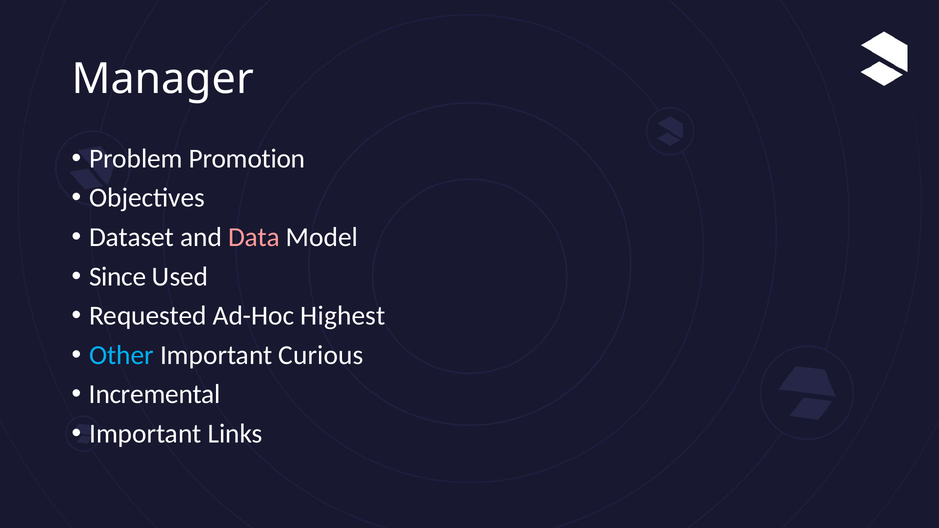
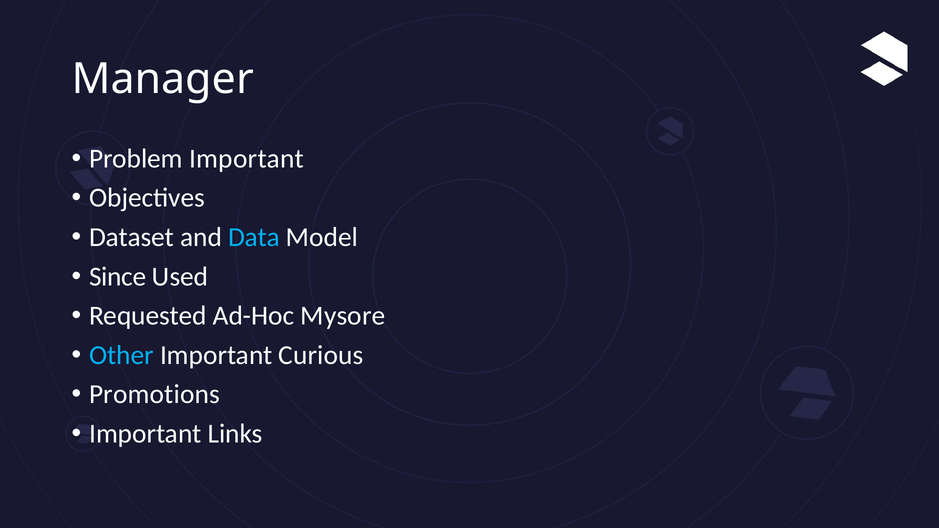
Problem Promotion: Promotion -> Important
Data colour: pink -> light blue
Highest: Highest -> Mysore
Incremental: Incremental -> Promotions
